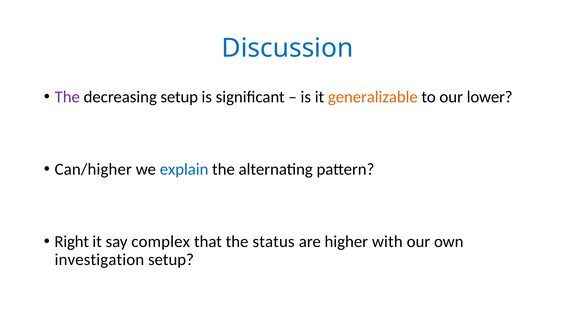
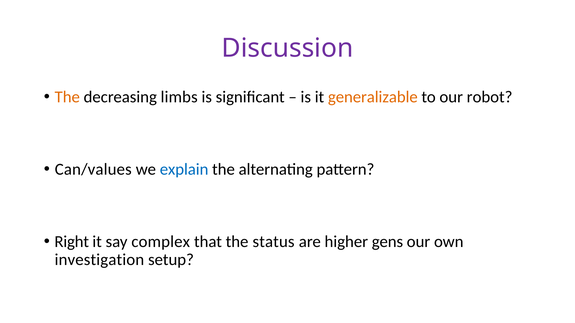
Discussion colour: blue -> purple
The at (67, 97) colour: purple -> orange
decreasing setup: setup -> limbs
lower: lower -> robot
Can/higher: Can/higher -> Can/values
with: with -> gens
